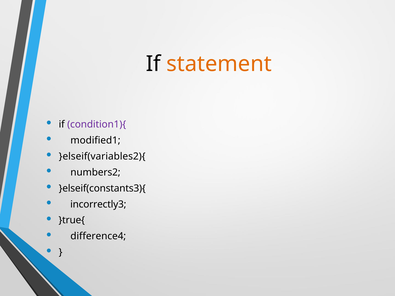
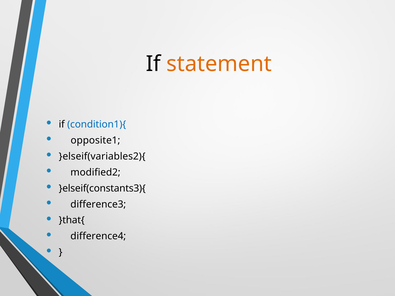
condition1){ colour: purple -> blue
modified1: modified1 -> opposite1
numbers2: numbers2 -> modified2
incorrectly3: incorrectly3 -> difference3
}true{: }true{ -> }that{
